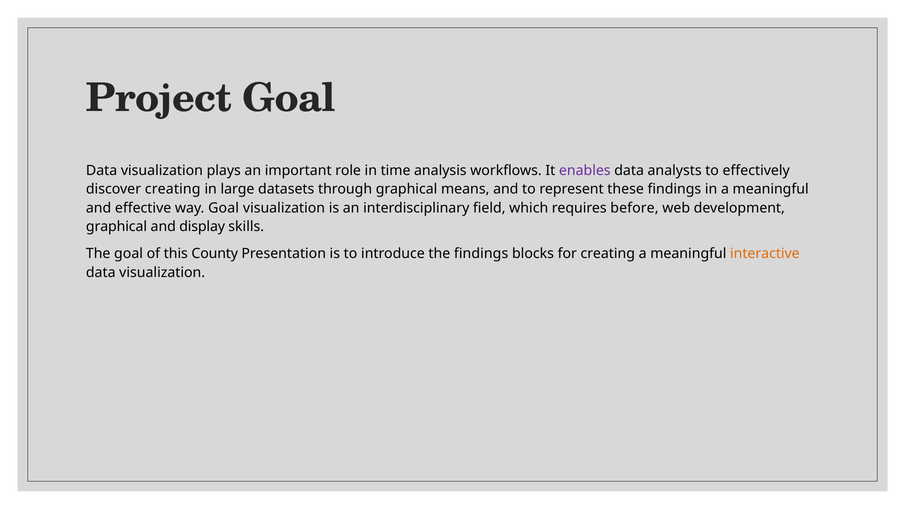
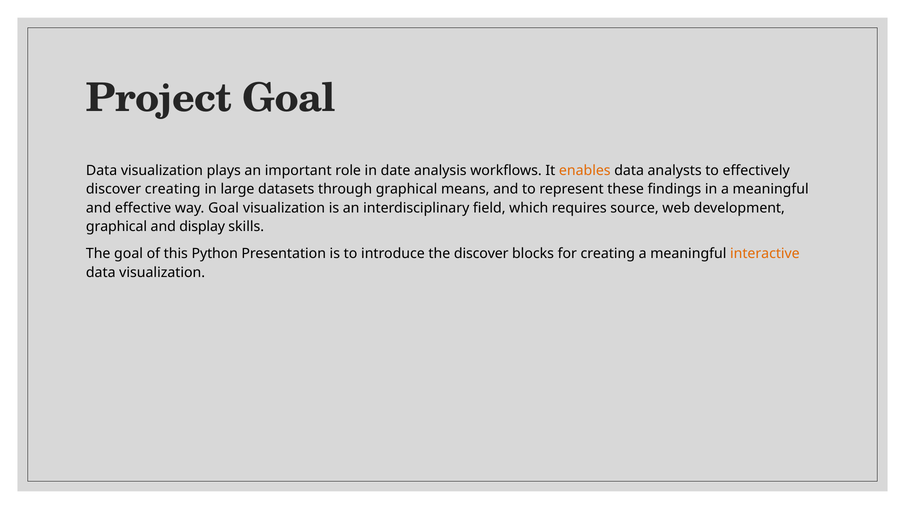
time: time -> date
enables colour: purple -> orange
before: before -> source
County: County -> Python
the findings: findings -> discover
